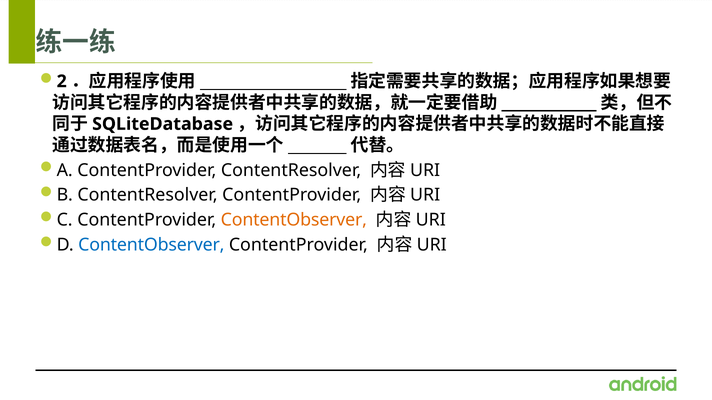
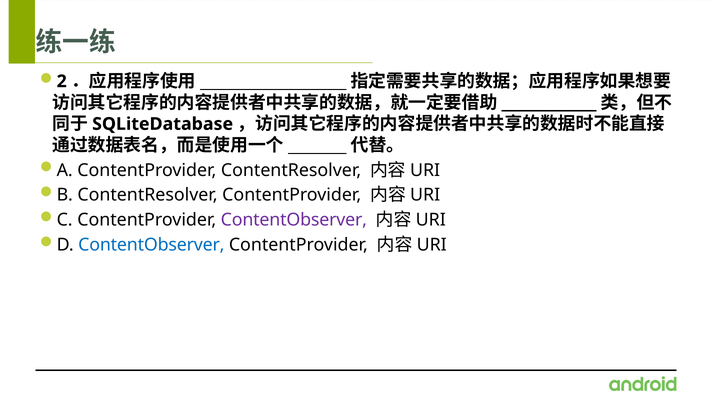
ContentObserver at (294, 220) colour: orange -> purple
